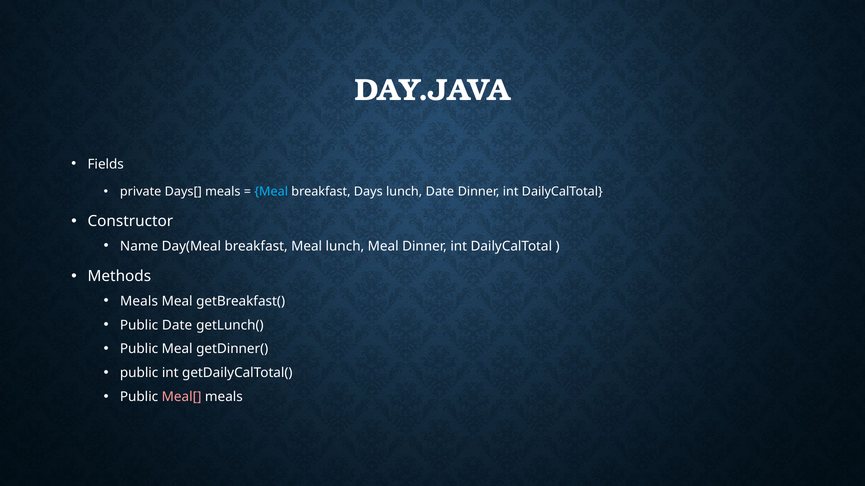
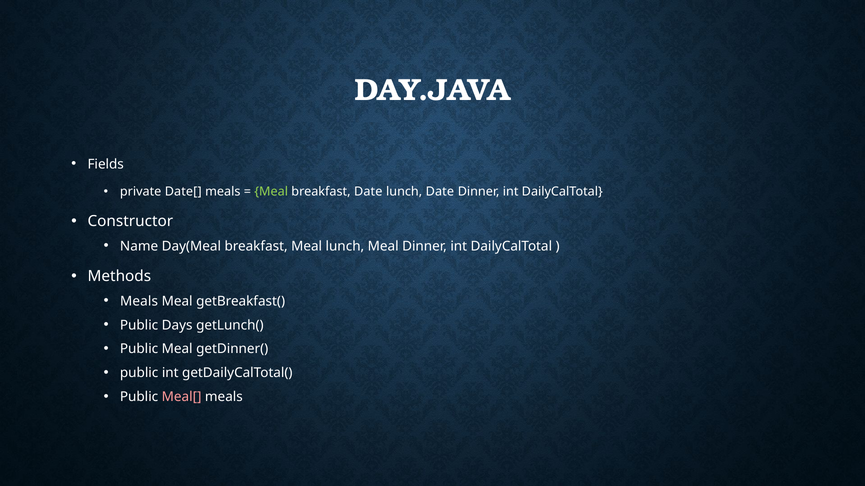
Days[: Days[ -> Date[
Meal at (271, 192) colour: light blue -> light green
breakfast Days: Days -> Date
Public Date: Date -> Days
